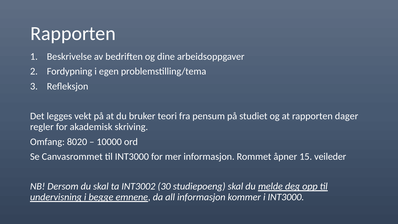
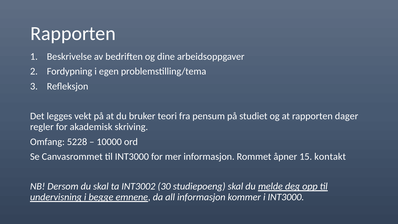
8020: 8020 -> 5228
veileder: veileder -> kontakt
